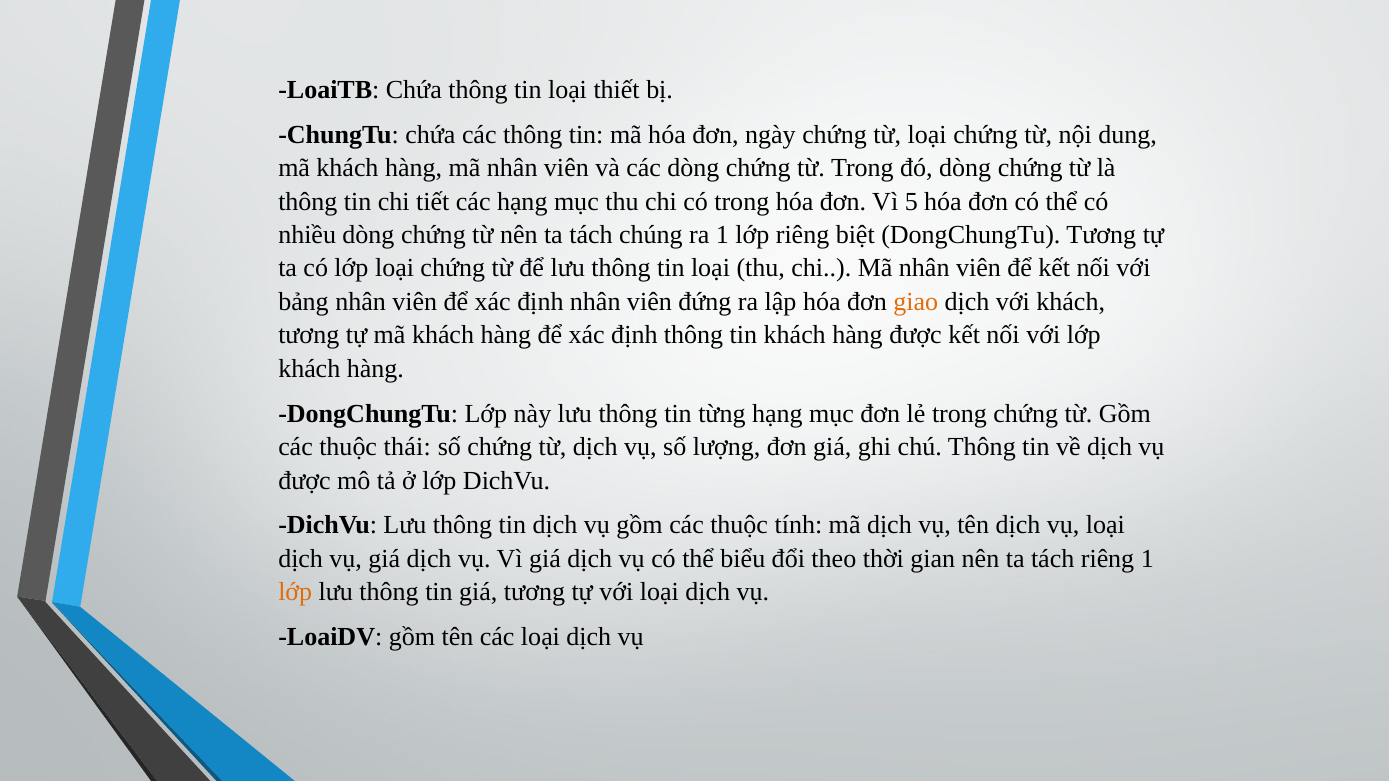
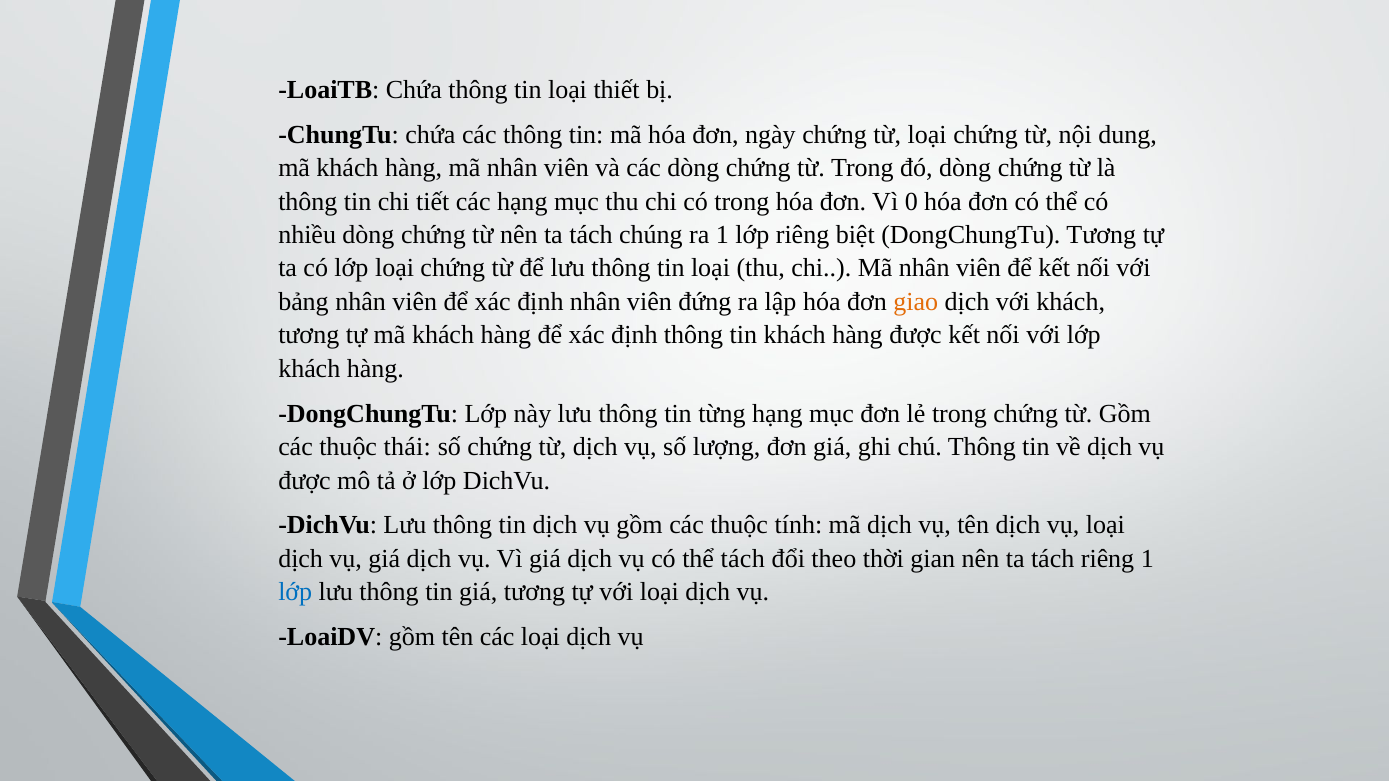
5: 5 -> 0
thể biểu: biểu -> tách
lớp at (295, 592) colour: orange -> blue
